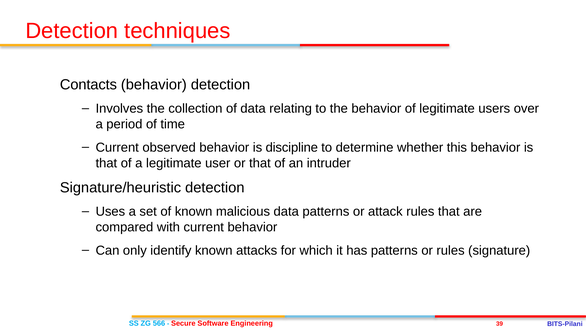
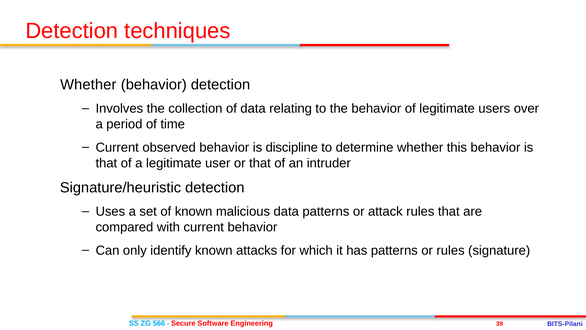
Contacts at (88, 85): Contacts -> Whether
